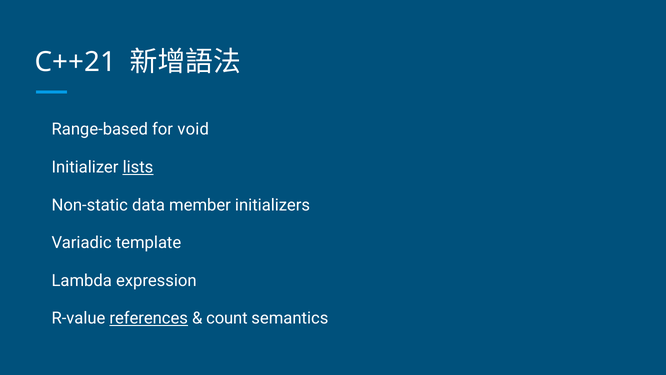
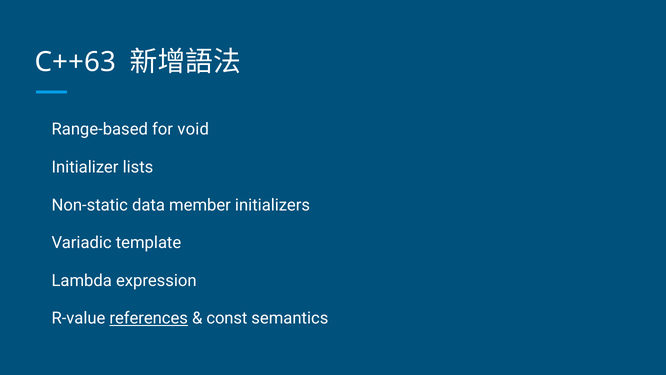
C++21: C++21 -> C++63
lists underline: present -> none
count: count -> const
